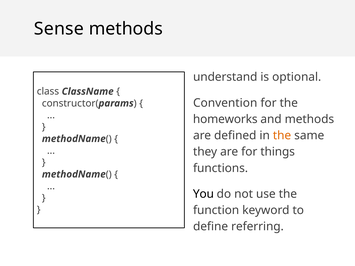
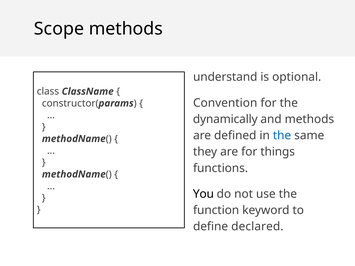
Sense: Sense -> Scope
homeworks: homeworks -> dynamically
the at (282, 136) colour: orange -> blue
referring: referring -> declared
